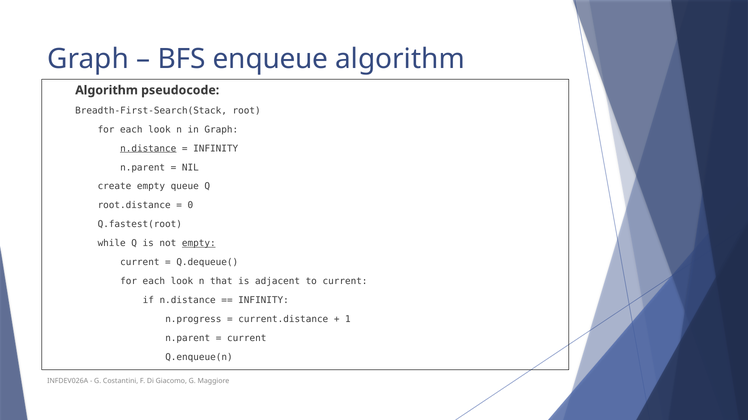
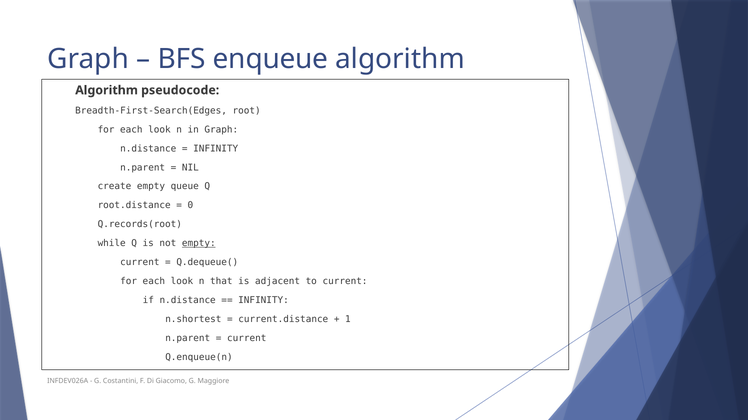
Breadth-First-Search(Stack: Breadth-First-Search(Stack -> Breadth-First-Search(Edges
n.distance at (148, 149) underline: present -> none
Q.fastest(root: Q.fastest(root -> Q.records(root
n.progress: n.progress -> n.shortest
